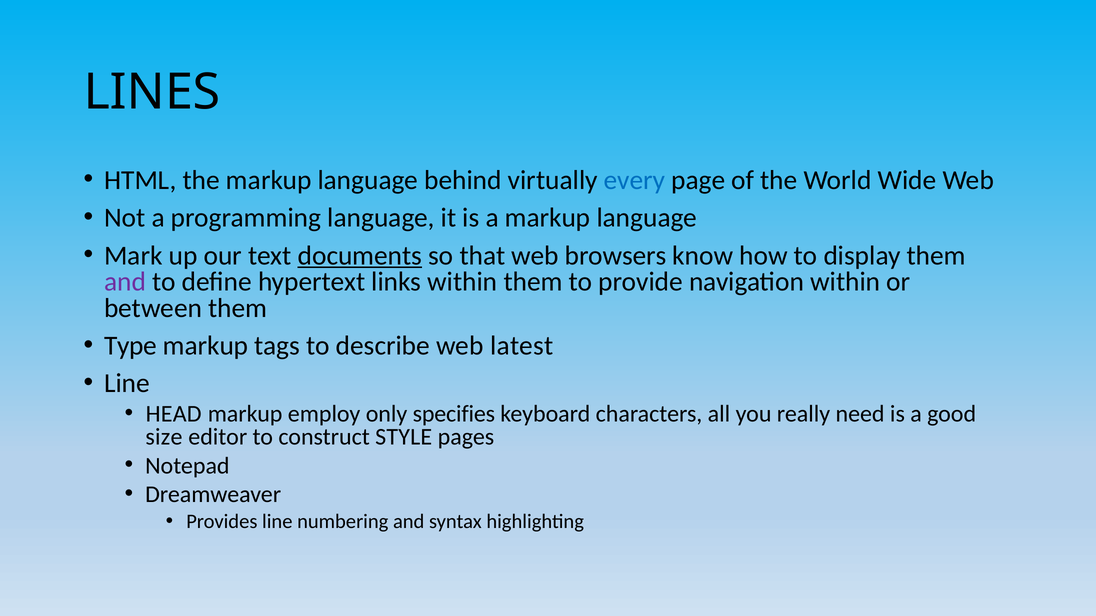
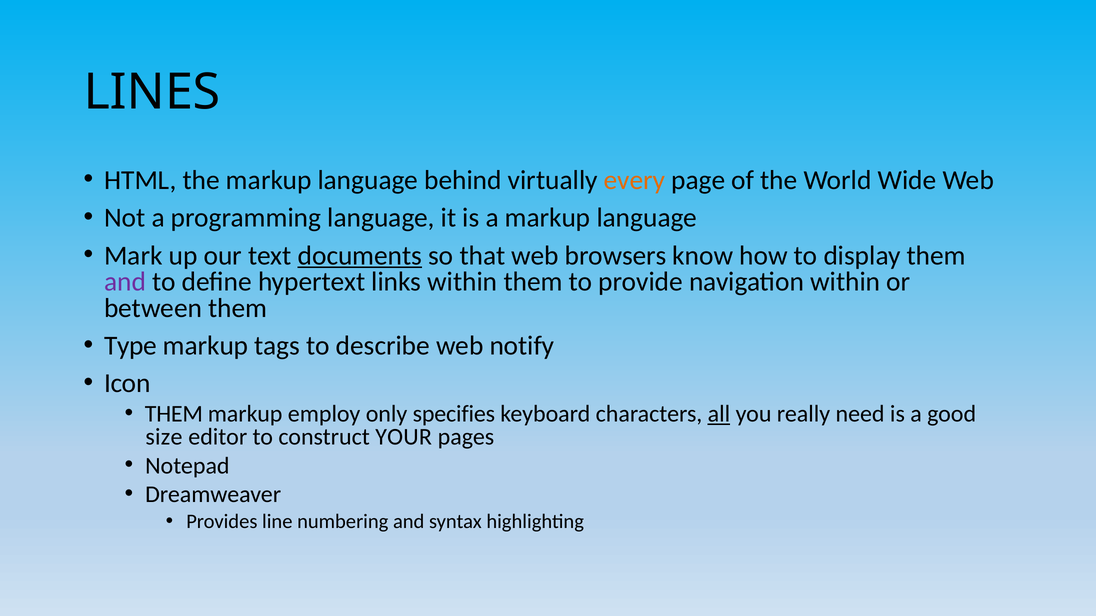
every colour: blue -> orange
latest: latest -> notify
Line at (127, 384): Line -> Icon
HEAD at (174, 414): HEAD -> THEM
all underline: none -> present
STYLE: STYLE -> YOUR
